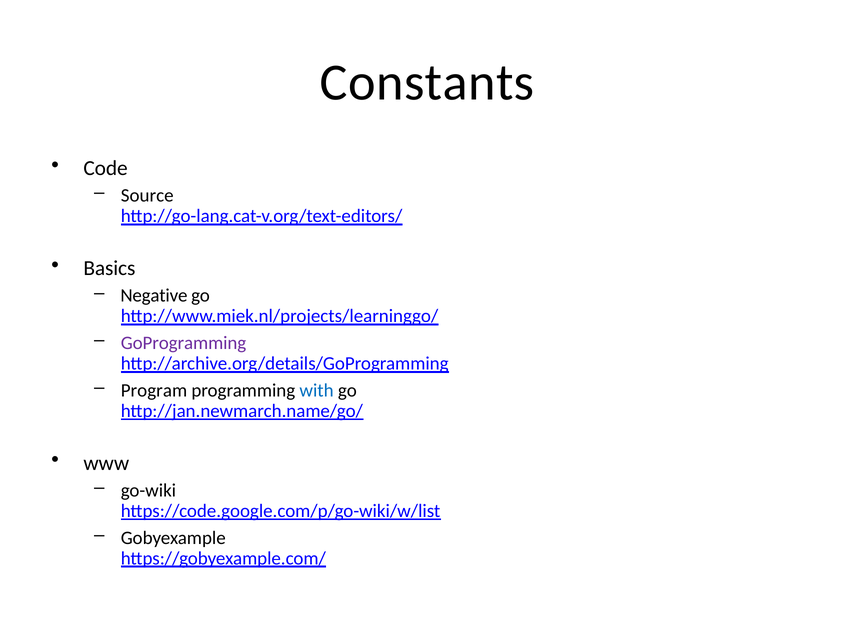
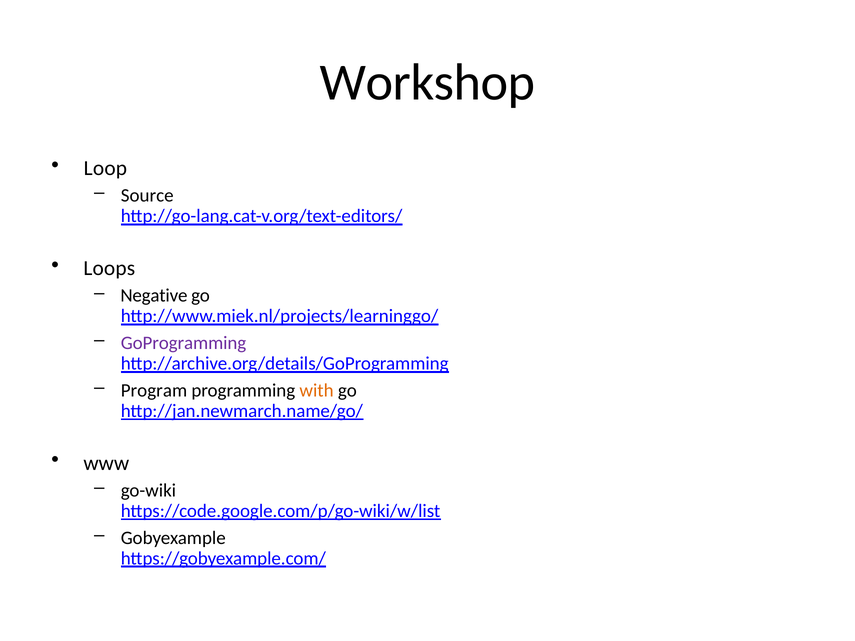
Constants: Constants -> Workshop
Code: Code -> Loop
Basics: Basics -> Loops
with colour: blue -> orange
